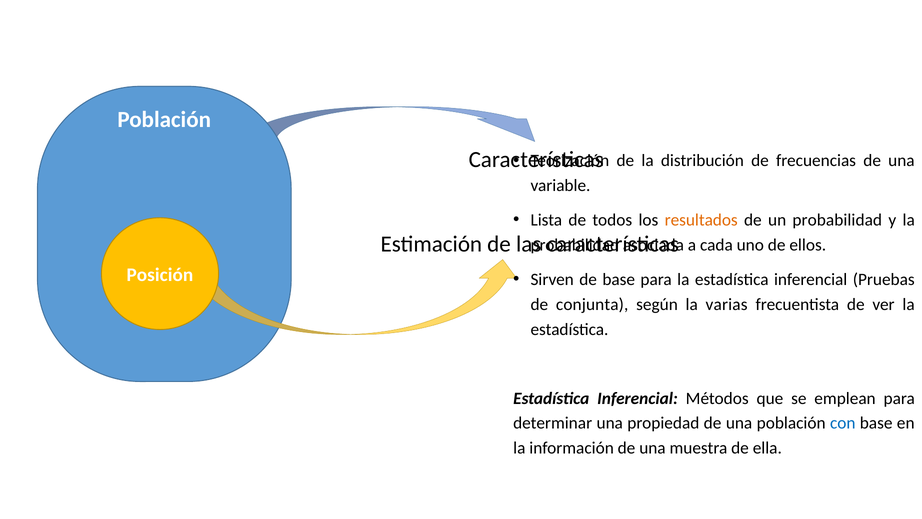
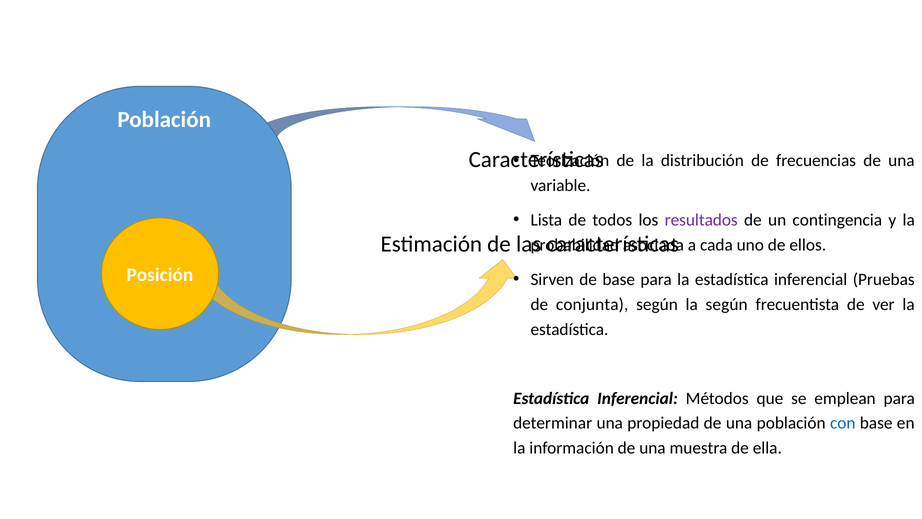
resultados colour: orange -> purple
un probabilidad: probabilidad -> contingencia
la varias: varias -> según
